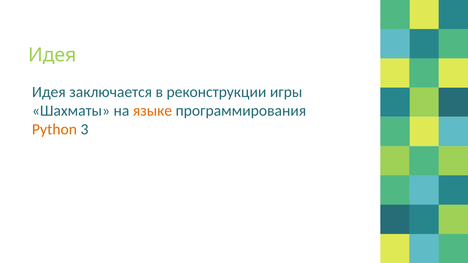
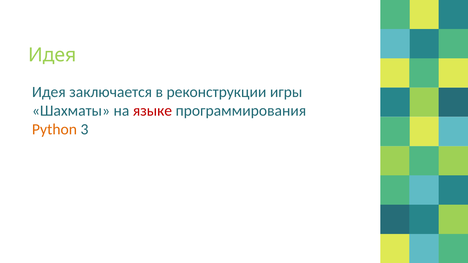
языке colour: orange -> red
